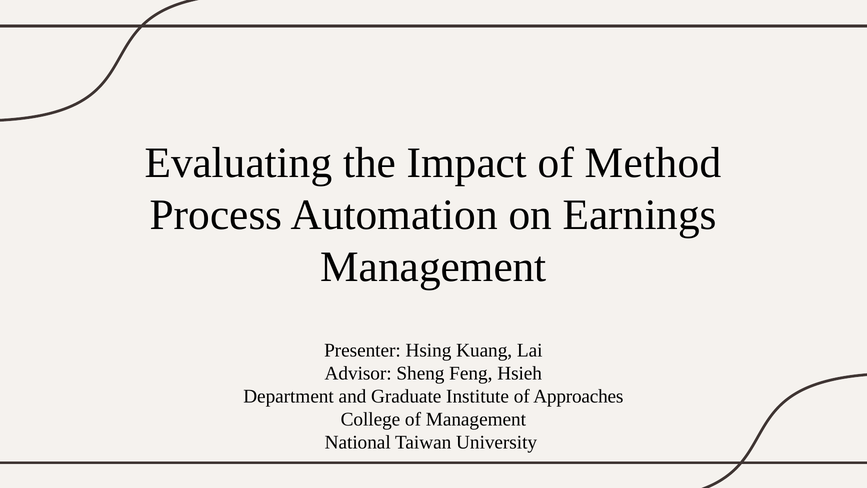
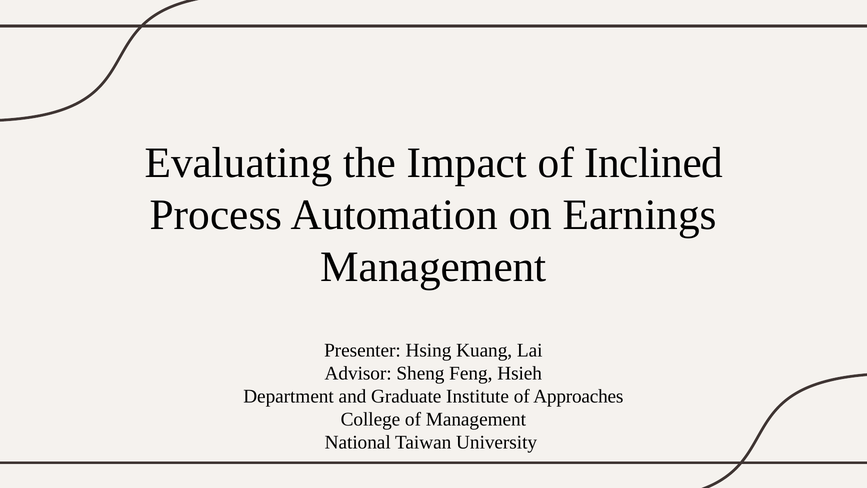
Method: Method -> Inclined
